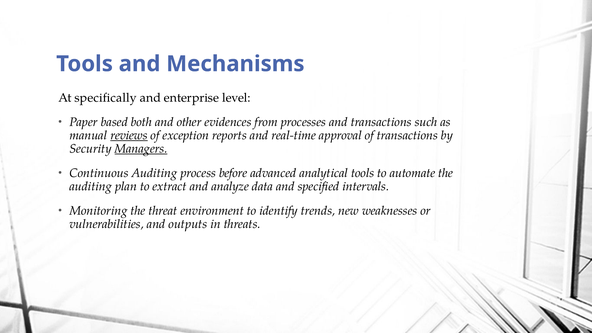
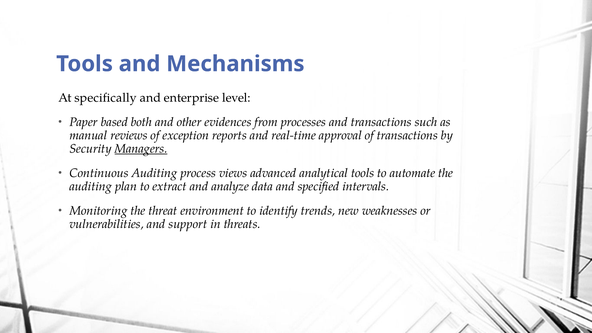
reviews underline: present -> none
before: before -> views
outputs: outputs -> support
